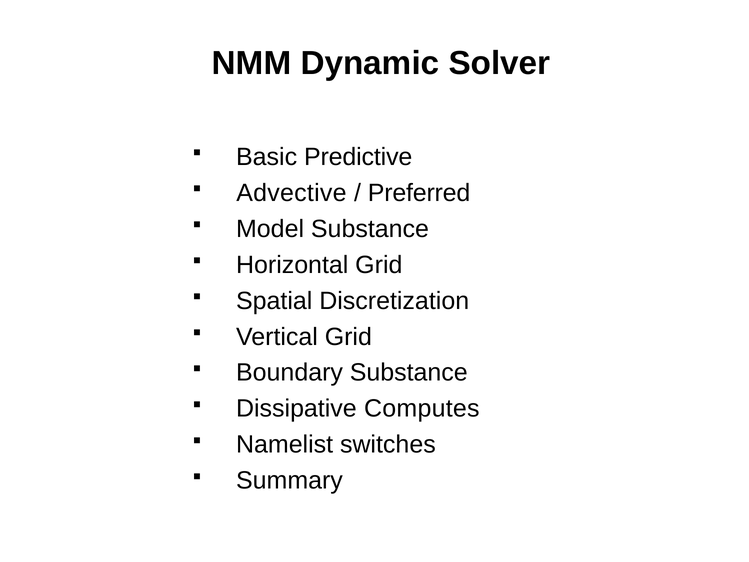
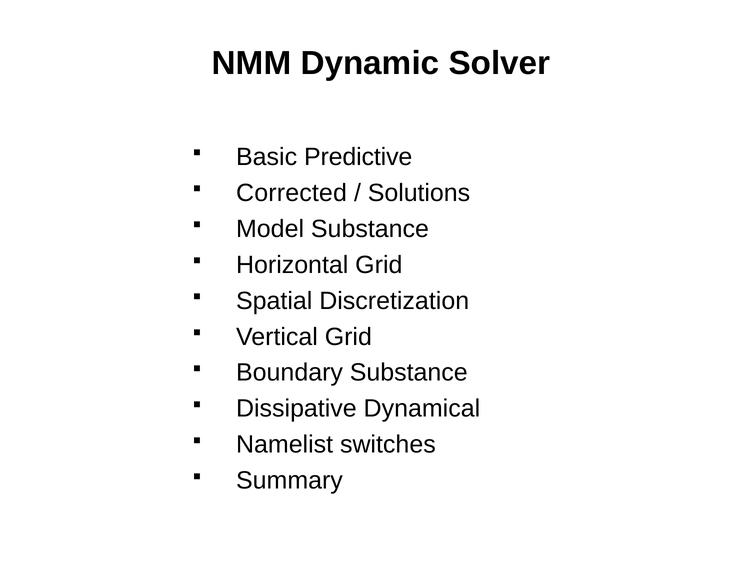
Advective: Advective -> Corrected
Preferred: Preferred -> Solutions
Computes: Computes -> Dynamical
